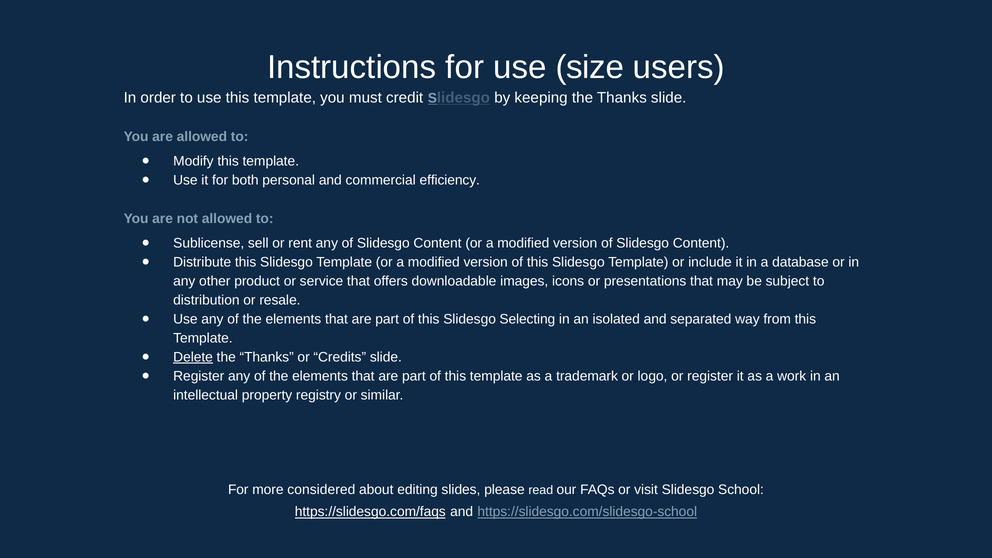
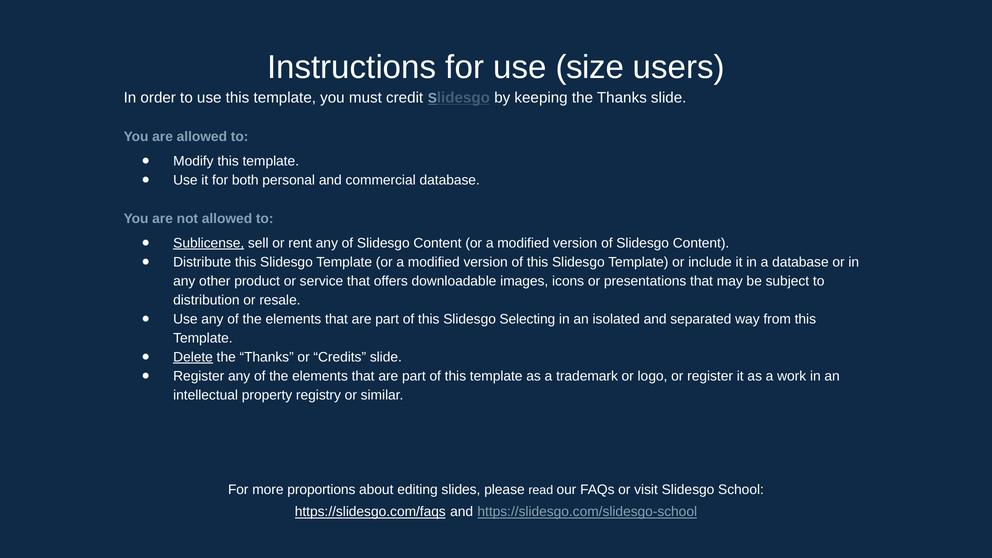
commercial efficiency: efficiency -> database
Sublicense underline: none -> present
considered: considered -> proportions
